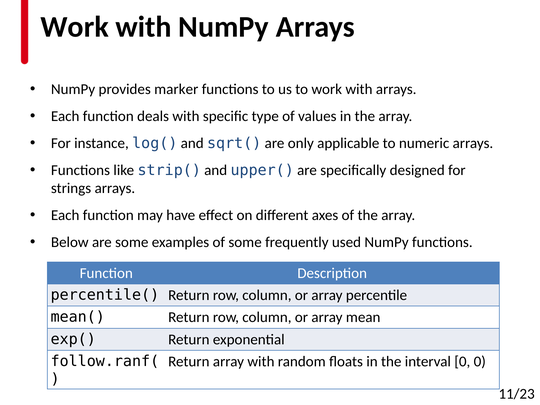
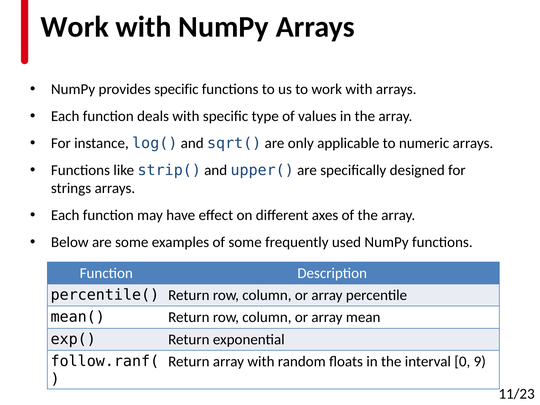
provides marker: marker -> specific
0 0: 0 -> 9
